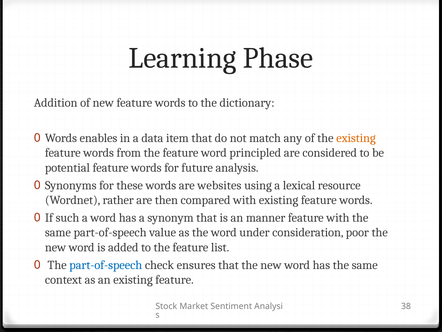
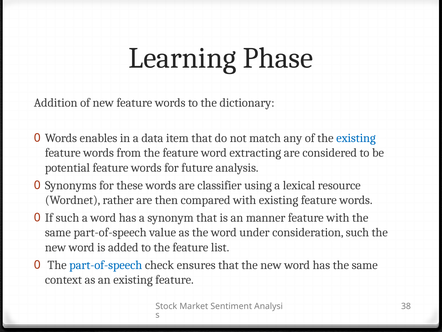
existing at (356, 138) colour: orange -> blue
principled: principled -> extracting
websites: websites -> classifier
consideration poor: poor -> such
